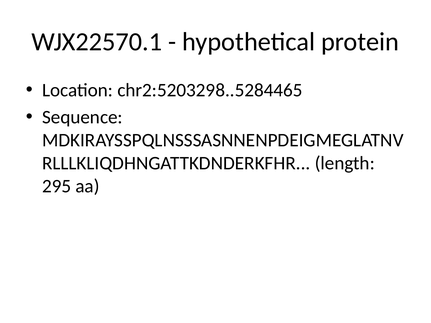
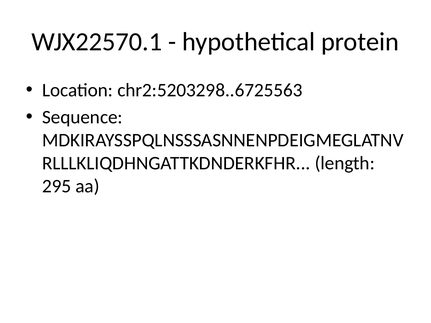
chr2:5203298..5284465: chr2:5203298..5284465 -> chr2:5203298..6725563
